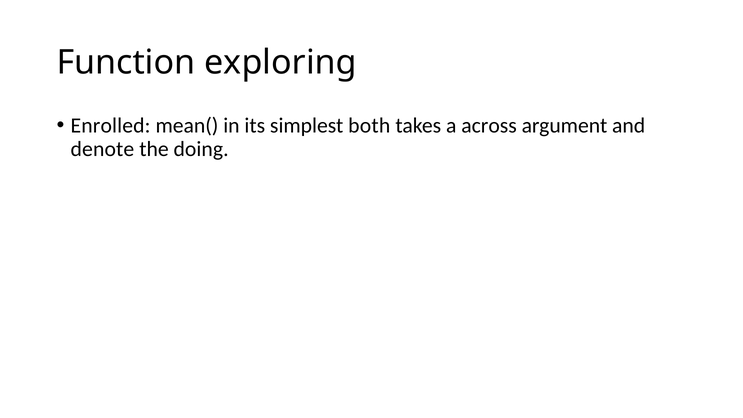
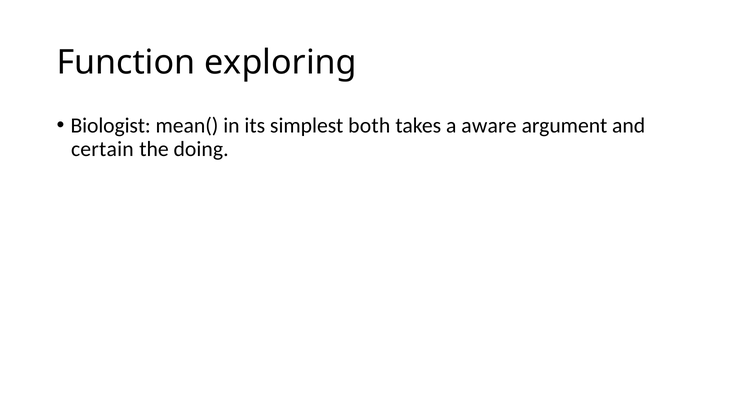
Enrolled: Enrolled -> Biologist
across: across -> aware
denote: denote -> certain
